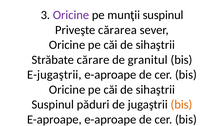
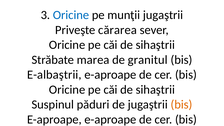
Oricine at (71, 15) colour: purple -> blue
munţii suspinul: suspinul -> jugaştrii
cărare: cărare -> marea
E-jugaştrii: E-jugaştrii -> E-albaştrii
